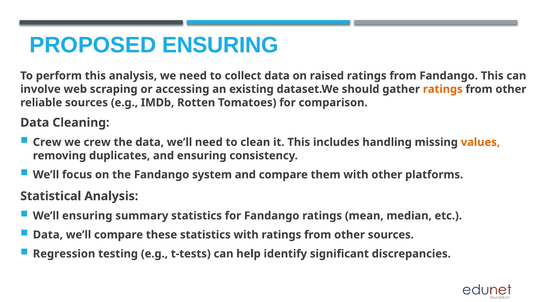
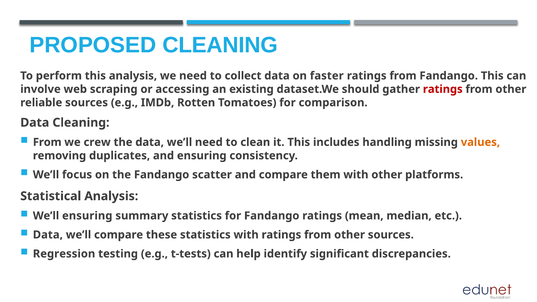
PROPOSED ENSURING: ENSURING -> CLEANING
raised: raised -> faster
ratings at (443, 89) colour: orange -> red
Crew at (47, 142): Crew -> From
system: system -> scatter
